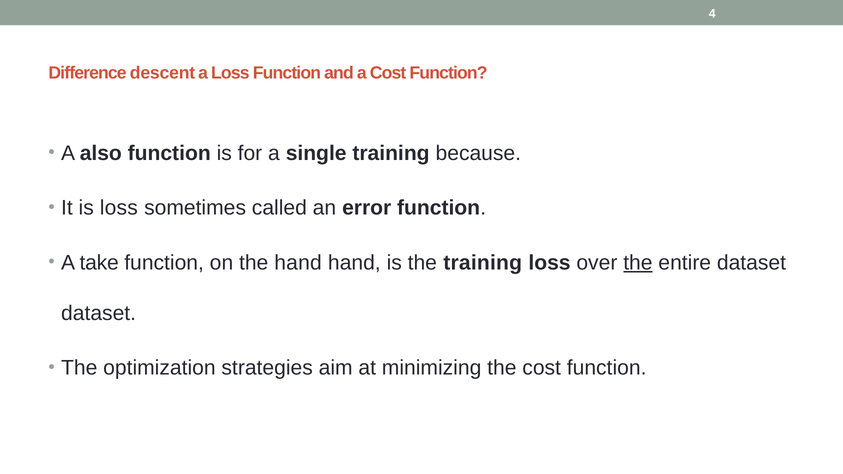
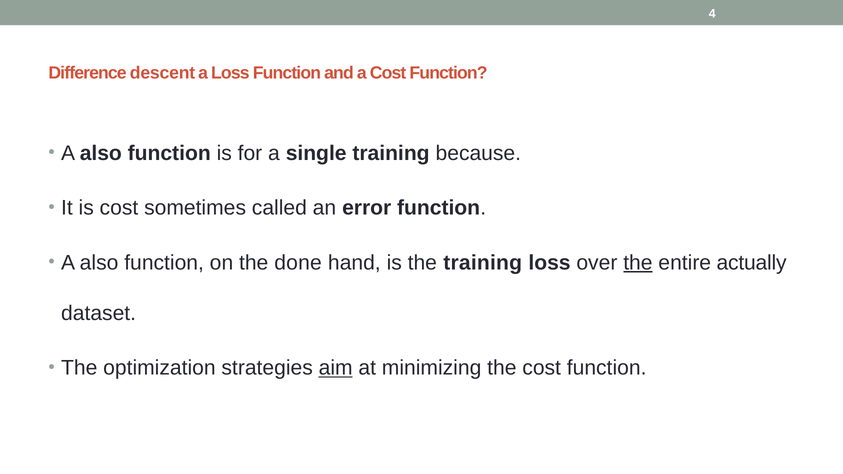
is loss: loss -> cost
take at (99, 263): take -> also
the hand: hand -> done
entire dataset: dataset -> actually
aim underline: none -> present
